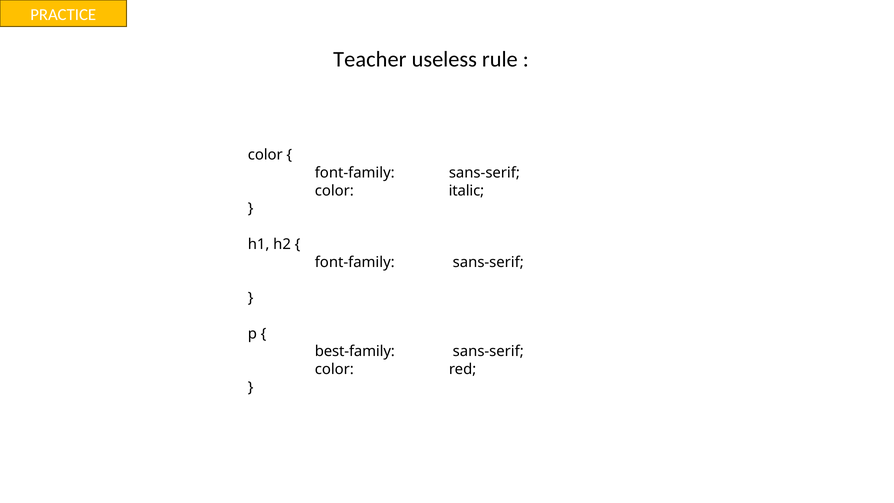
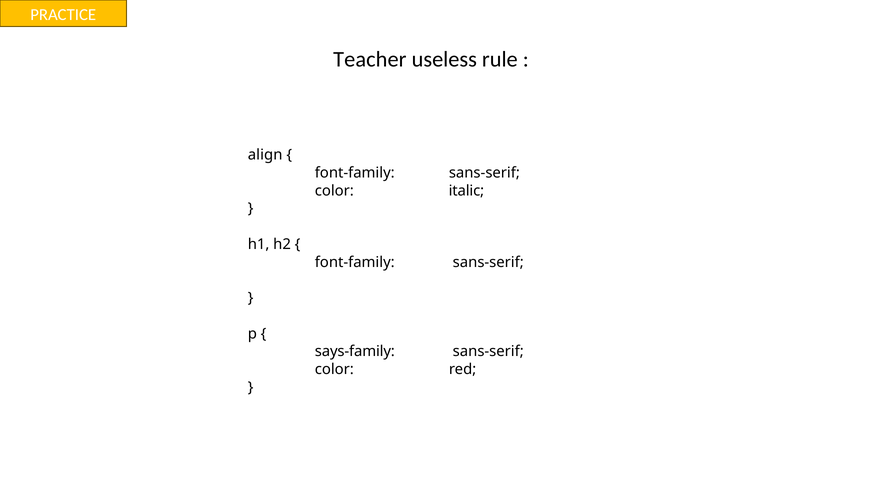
color at (265, 155): color -> align
best-family: best-family -> says-family
